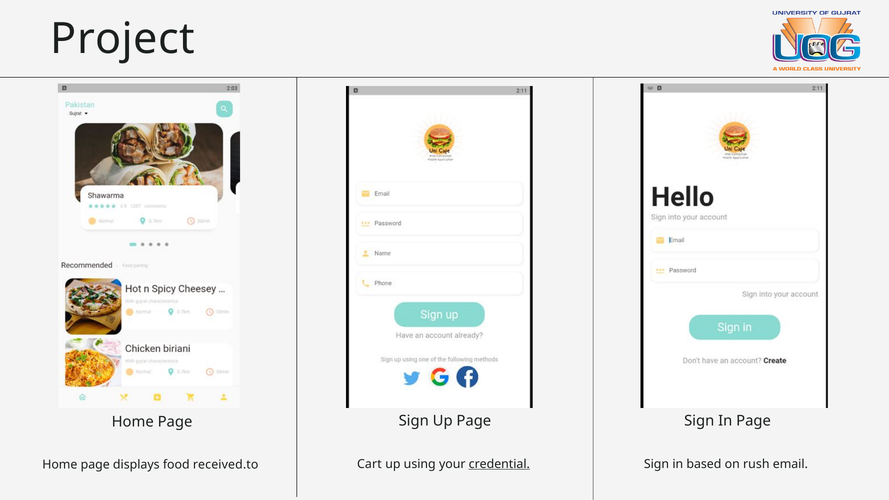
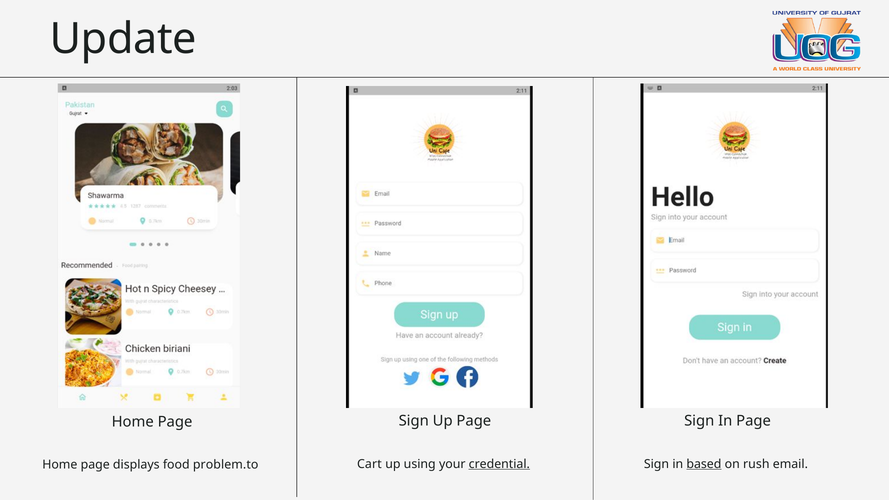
Project: Project -> Update
based underline: none -> present
received.to: received.to -> problem.to
